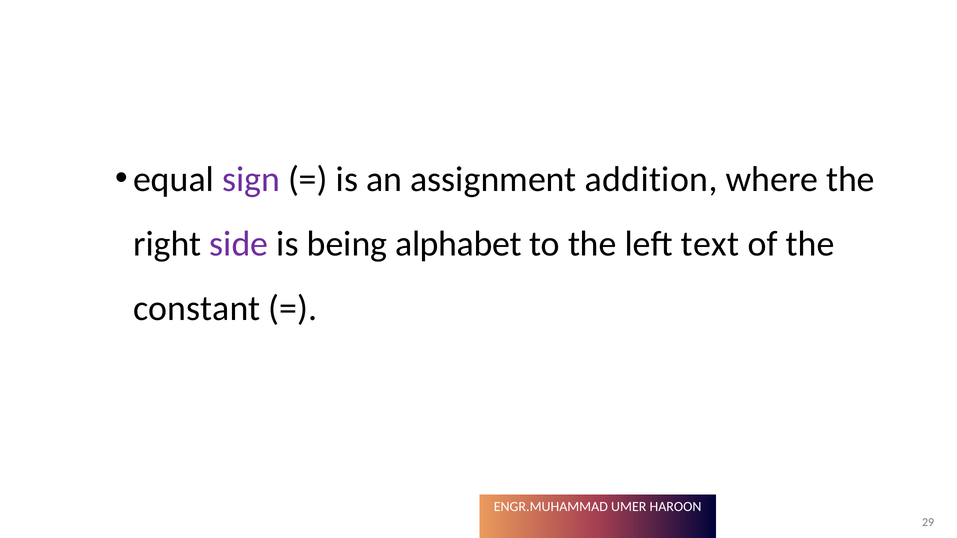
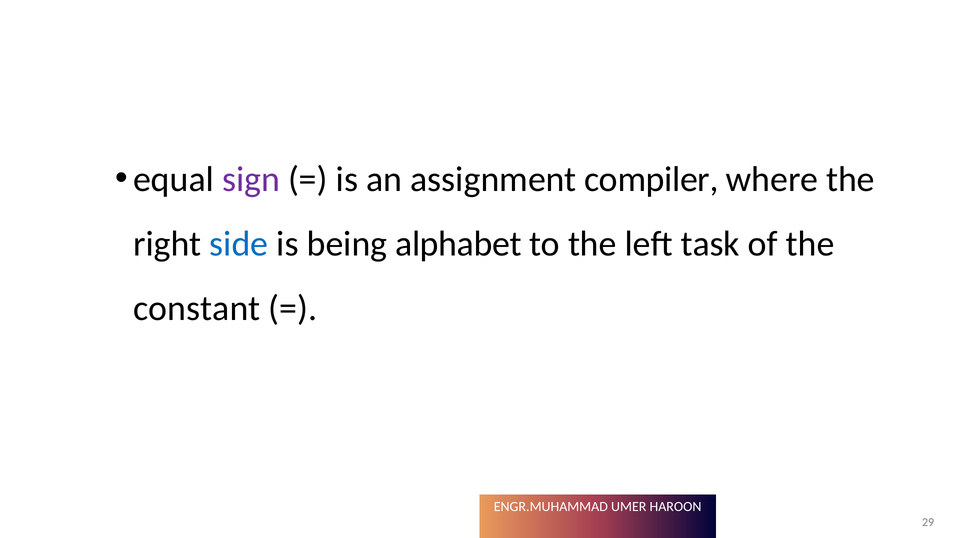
addition: addition -> compiler
side colour: purple -> blue
text: text -> task
